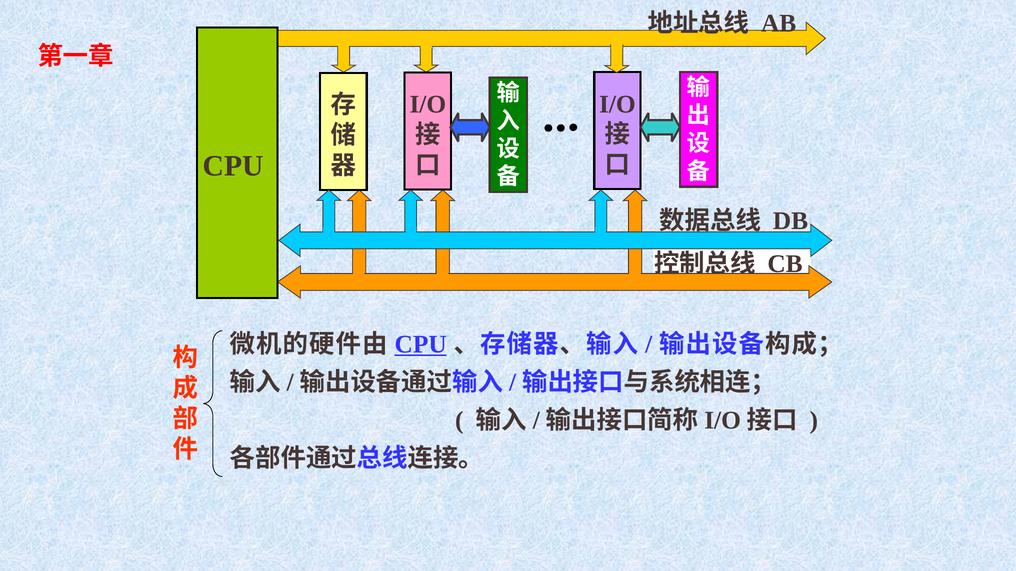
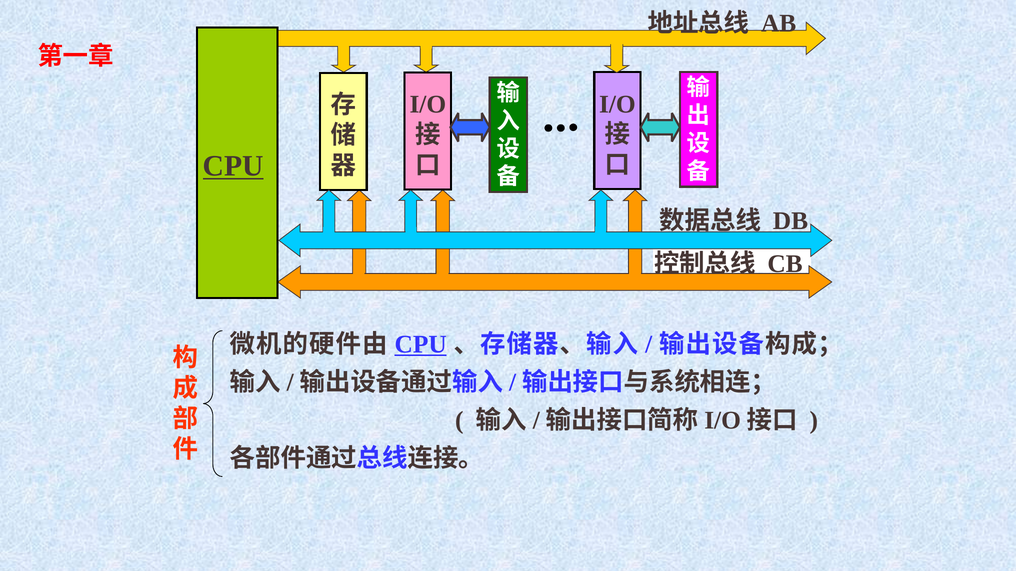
CPU at (233, 166) underline: none -> present
